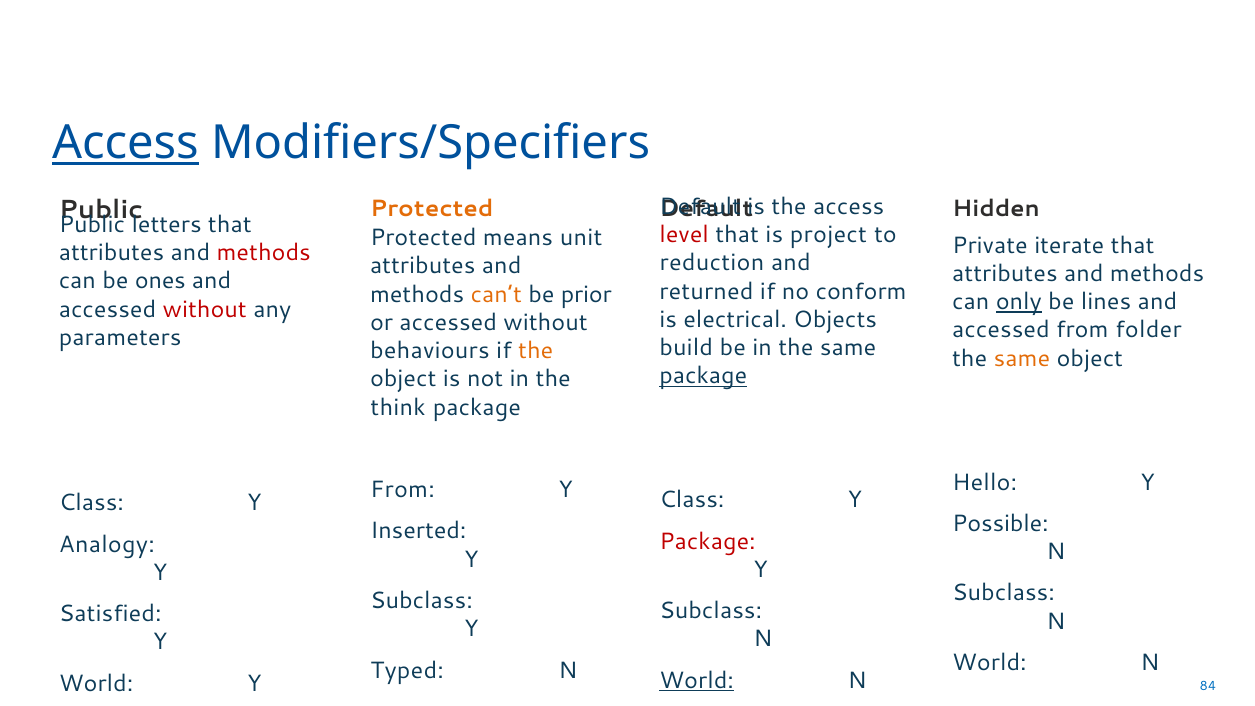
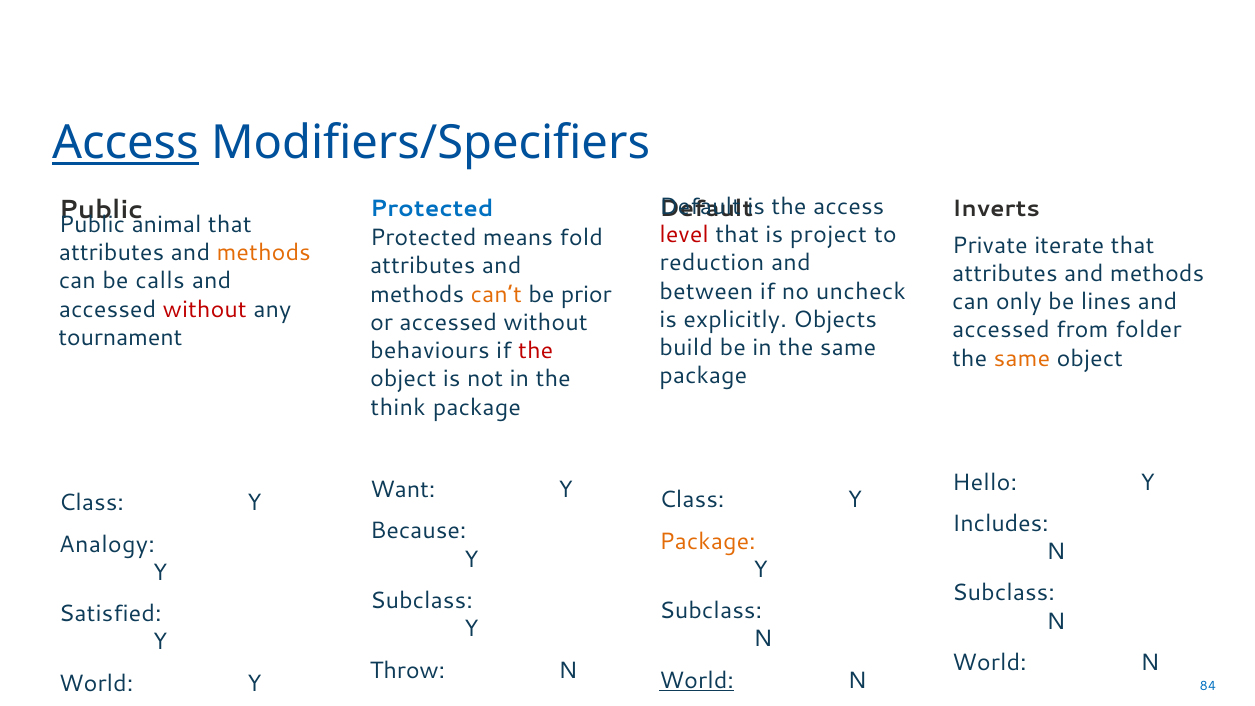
Protected at (432, 208) colour: orange -> blue
Hidden: Hidden -> Inverts
letters: letters -> animal
unit: unit -> fold
methods at (264, 253) colour: red -> orange
ones: ones -> calls
returned: returned -> between
conform: conform -> uncheck
only underline: present -> none
electrical: electrical -> explicitly
parameters: parameters -> tournament
the at (536, 351) colour: orange -> red
package at (703, 376) underline: present -> none
From at (402, 490): From -> Want
Possible: Possible -> Includes
Inserted: Inserted -> Because
Package at (708, 541) colour: red -> orange
Typed: Typed -> Throw
